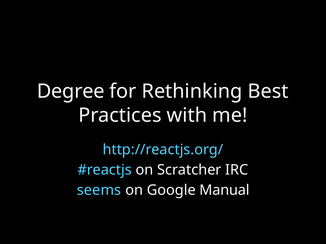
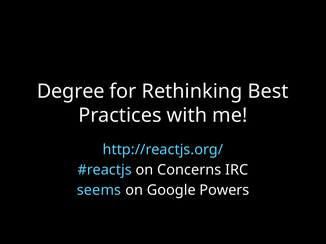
Scratcher: Scratcher -> Concerns
Manual: Manual -> Powers
